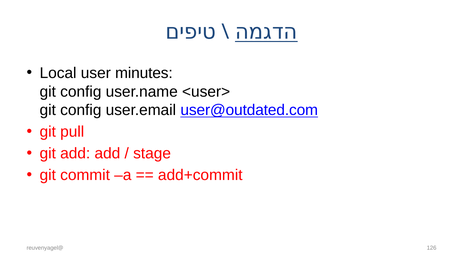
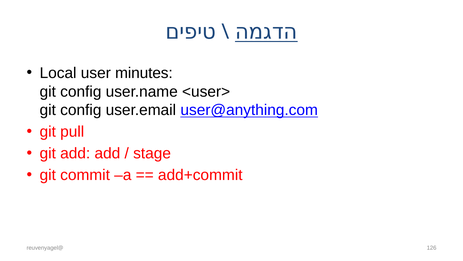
user@outdated.com: user@outdated.com -> user@anything.com
